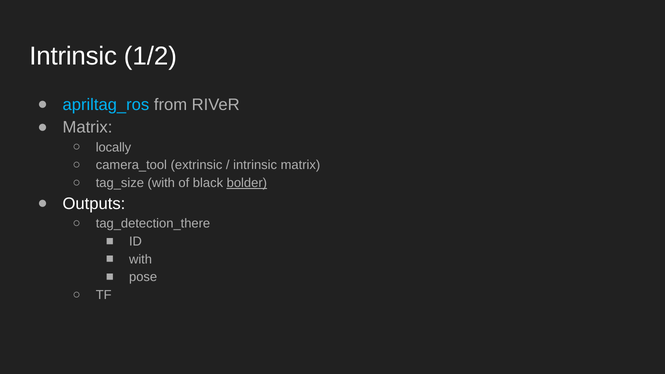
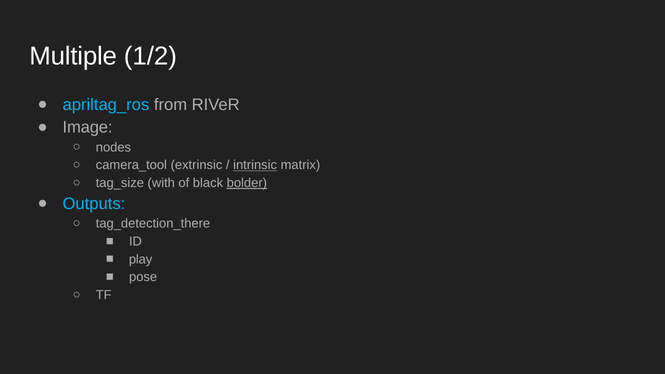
Intrinsic at (73, 56): Intrinsic -> Multiple
Matrix at (87, 128): Matrix -> Image
locally: locally -> nodes
intrinsic at (255, 165) underline: none -> present
Outputs colour: white -> light blue
with at (141, 259): with -> play
